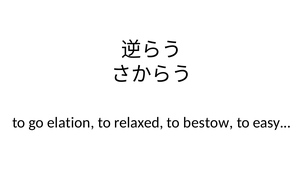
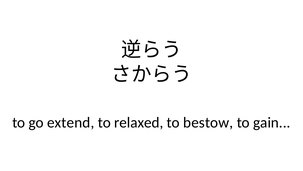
elation: elation -> extend
easy: easy -> gain
